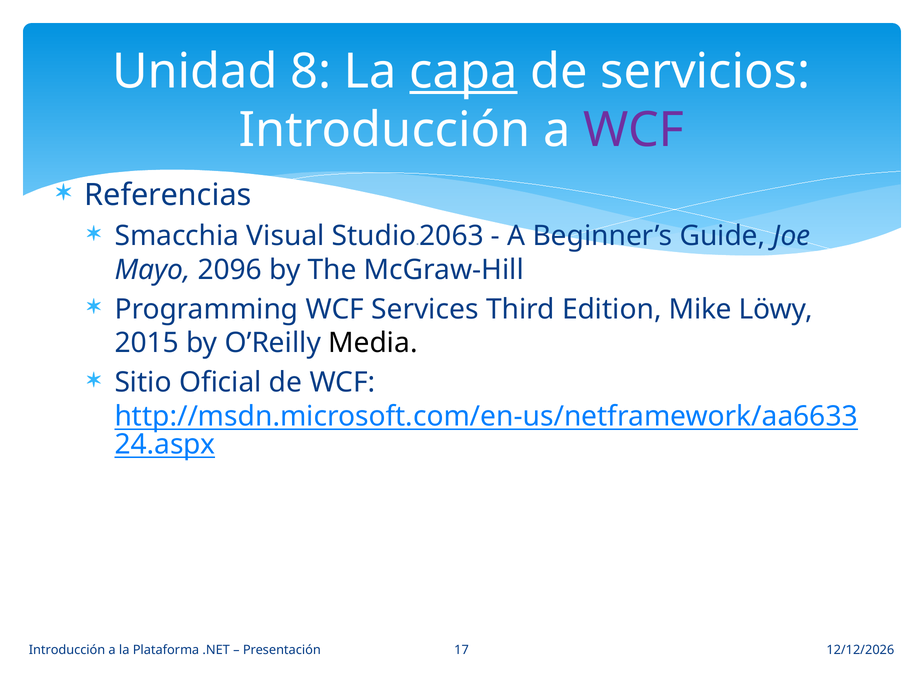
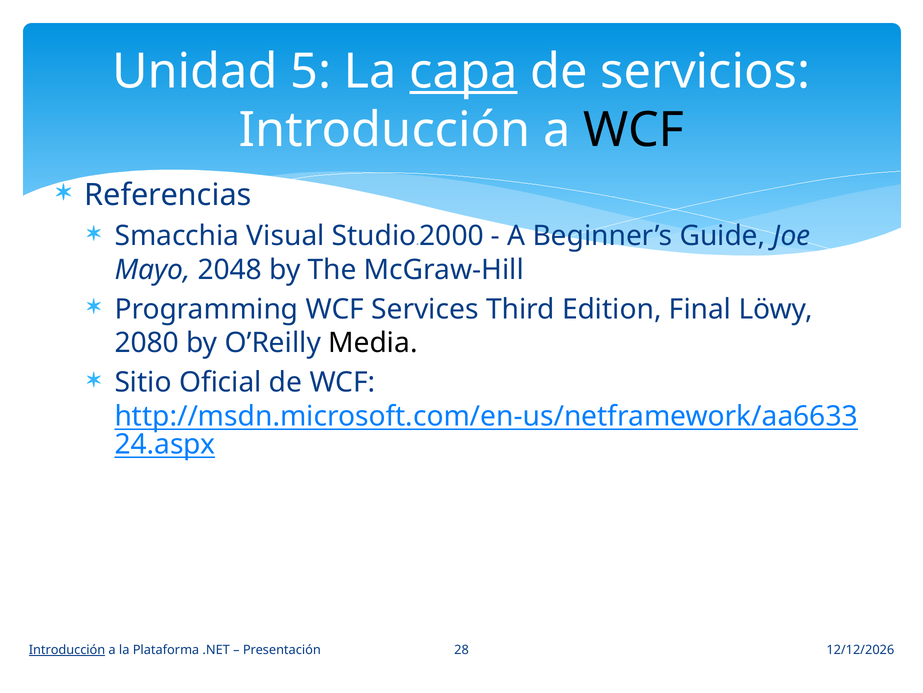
8: 8 -> 5
WCF at (634, 130) colour: purple -> black
2063: 2063 -> 2000
2096: 2096 -> 2048
Mike: Mike -> Final
2015: 2015 -> 2080
Introducción at (67, 649) underline: none -> present
17: 17 -> 28
